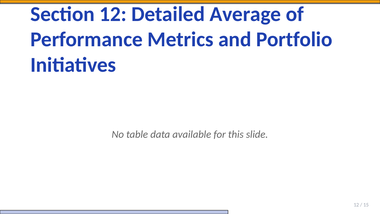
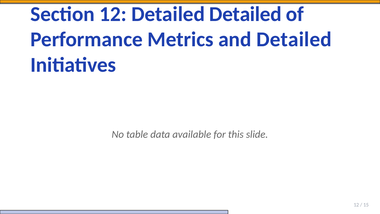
Detailed Average: Average -> Detailed
and Portfolio: Portfolio -> Detailed
